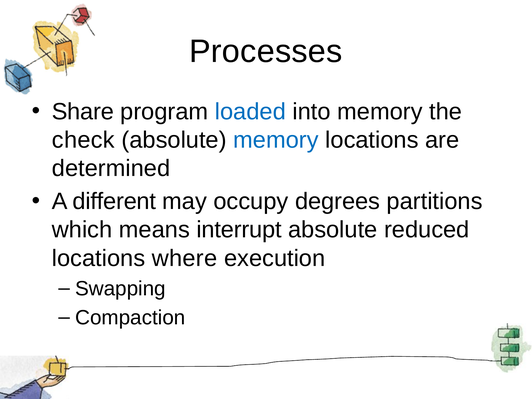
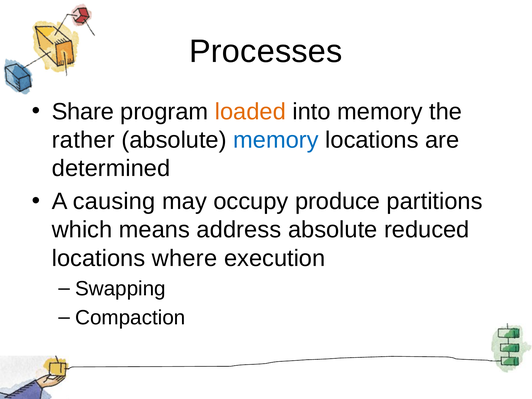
loaded colour: blue -> orange
check: check -> rather
different: different -> causing
degrees: degrees -> produce
interrupt: interrupt -> address
